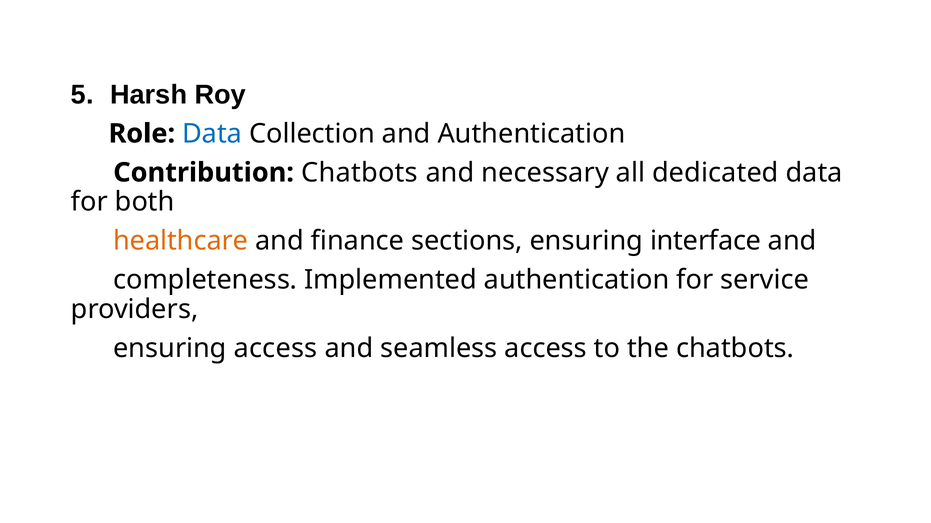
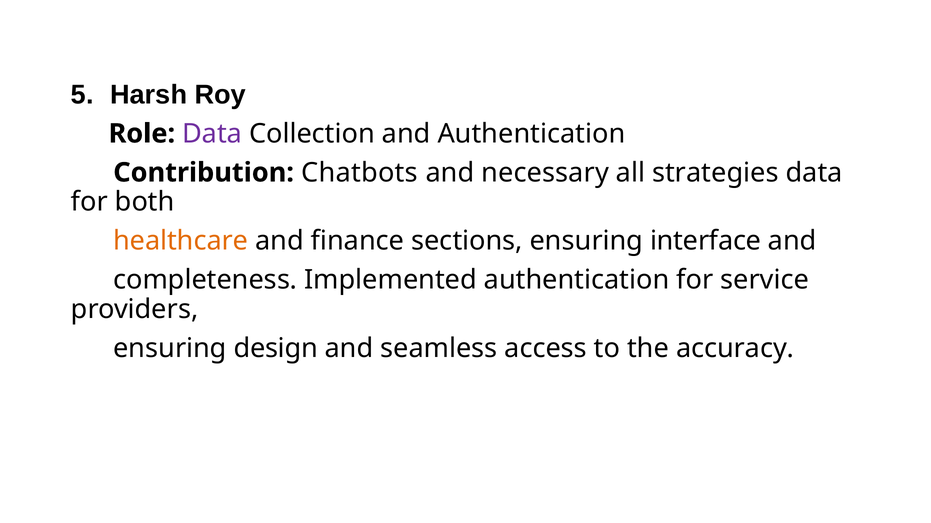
Data at (212, 134) colour: blue -> purple
dedicated: dedicated -> strategies
ensuring access: access -> design
the chatbots: chatbots -> accuracy
